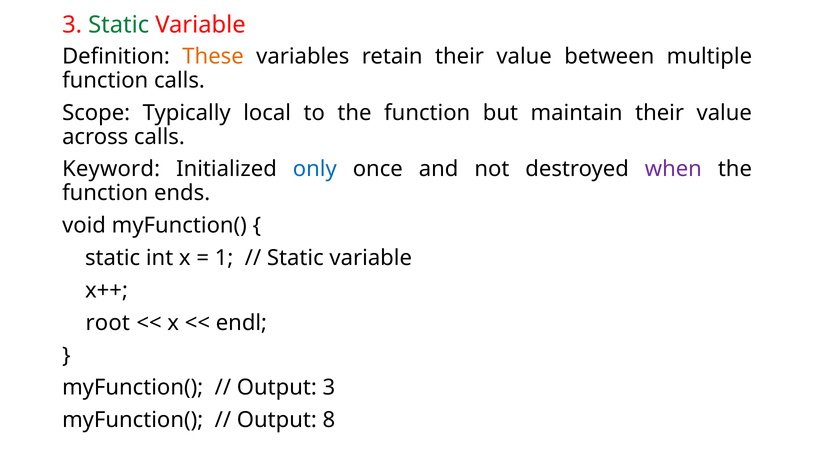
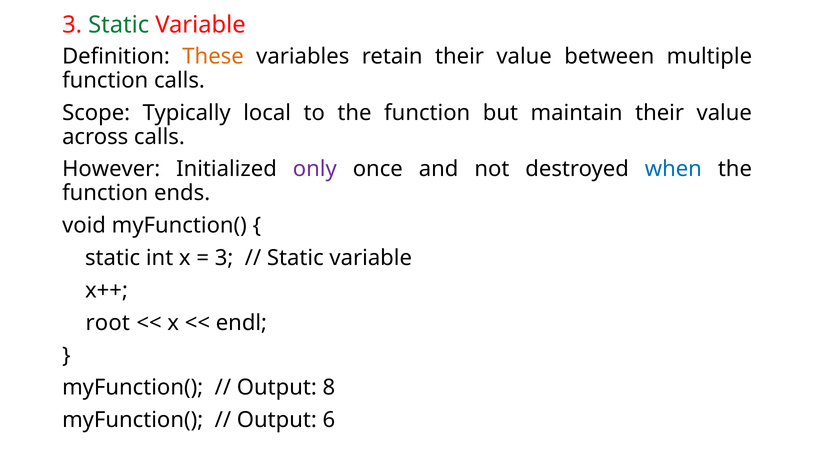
Keyword: Keyword -> However
only colour: blue -> purple
when colour: purple -> blue
1 at (224, 258): 1 -> 3
Output 3: 3 -> 8
8: 8 -> 6
